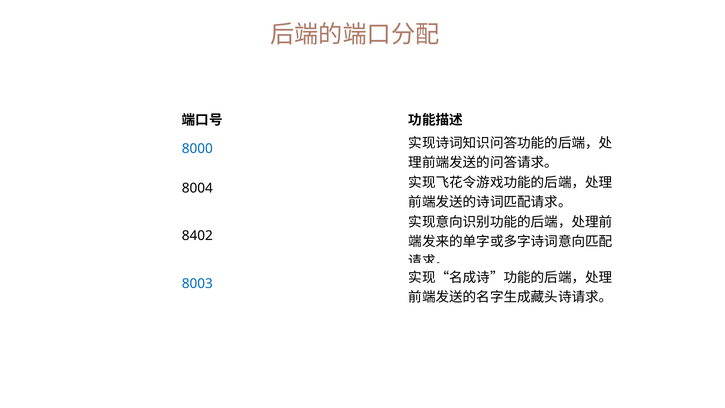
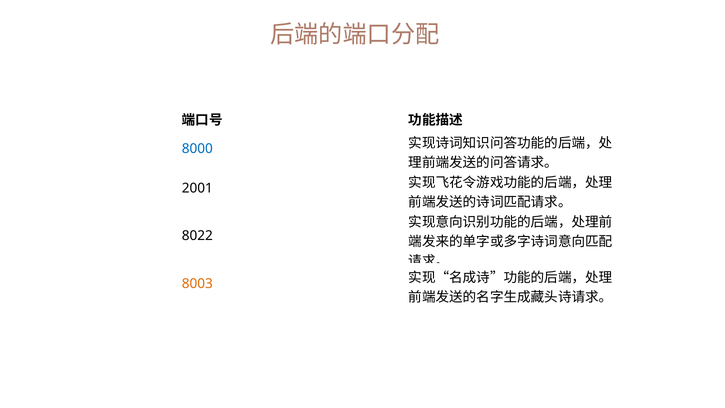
8004: 8004 -> 2001
8402: 8402 -> 8022
8003 colour: blue -> orange
